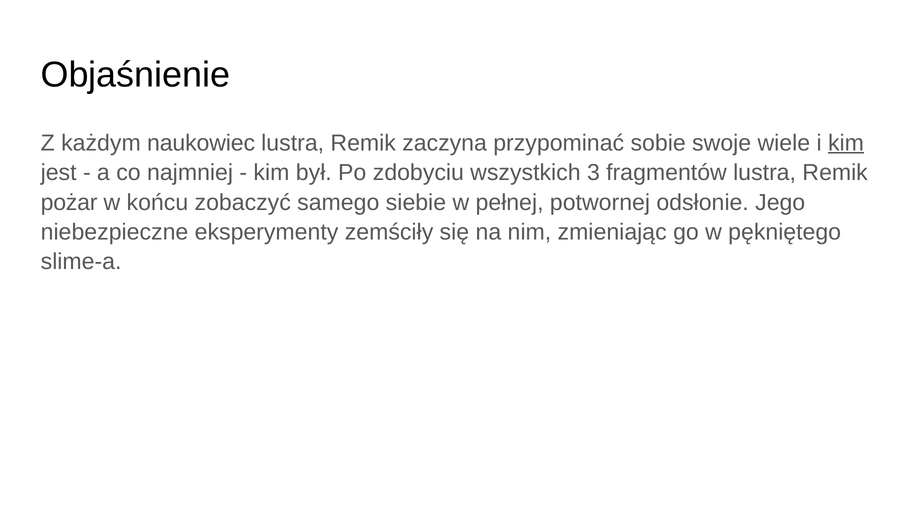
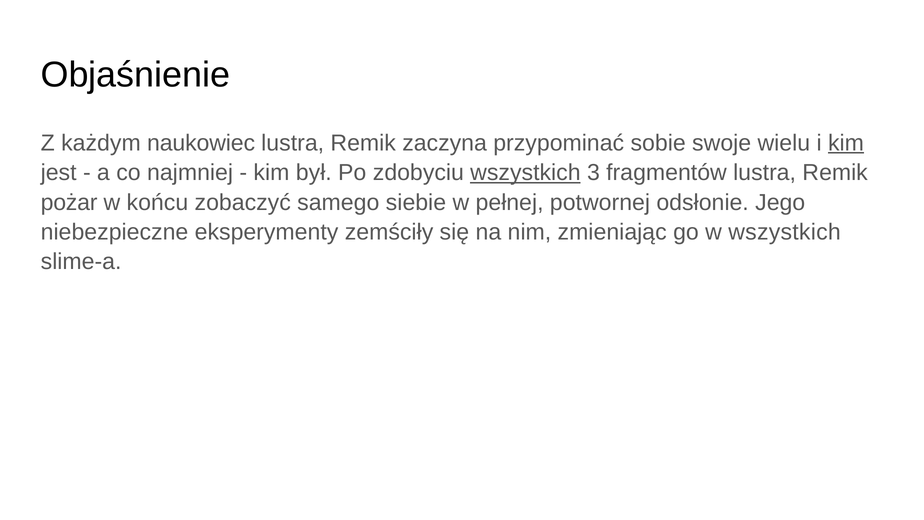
wiele: wiele -> wielu
wszystkich at (525, 173) underline: none -> present
w pękniętego: pękniętego -> wszystkich
